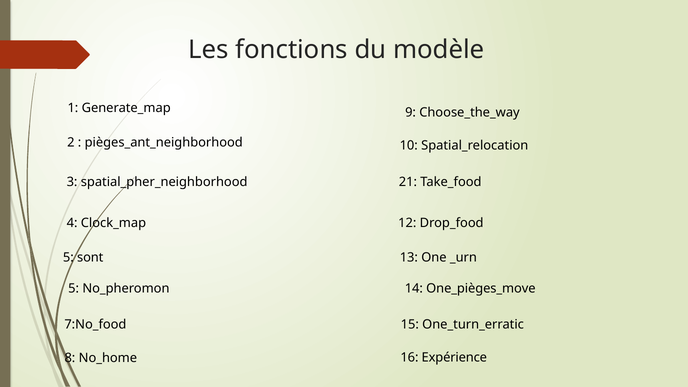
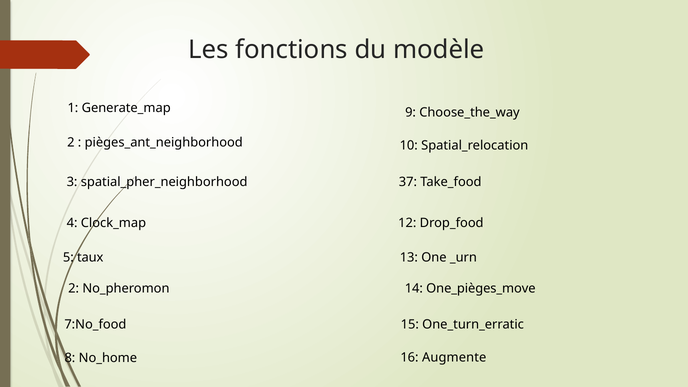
21: 21 -> 37
sont: sont -> taux
5 at (74, 288): 5 -> 2
Expérience: Expérience -> Augmente
